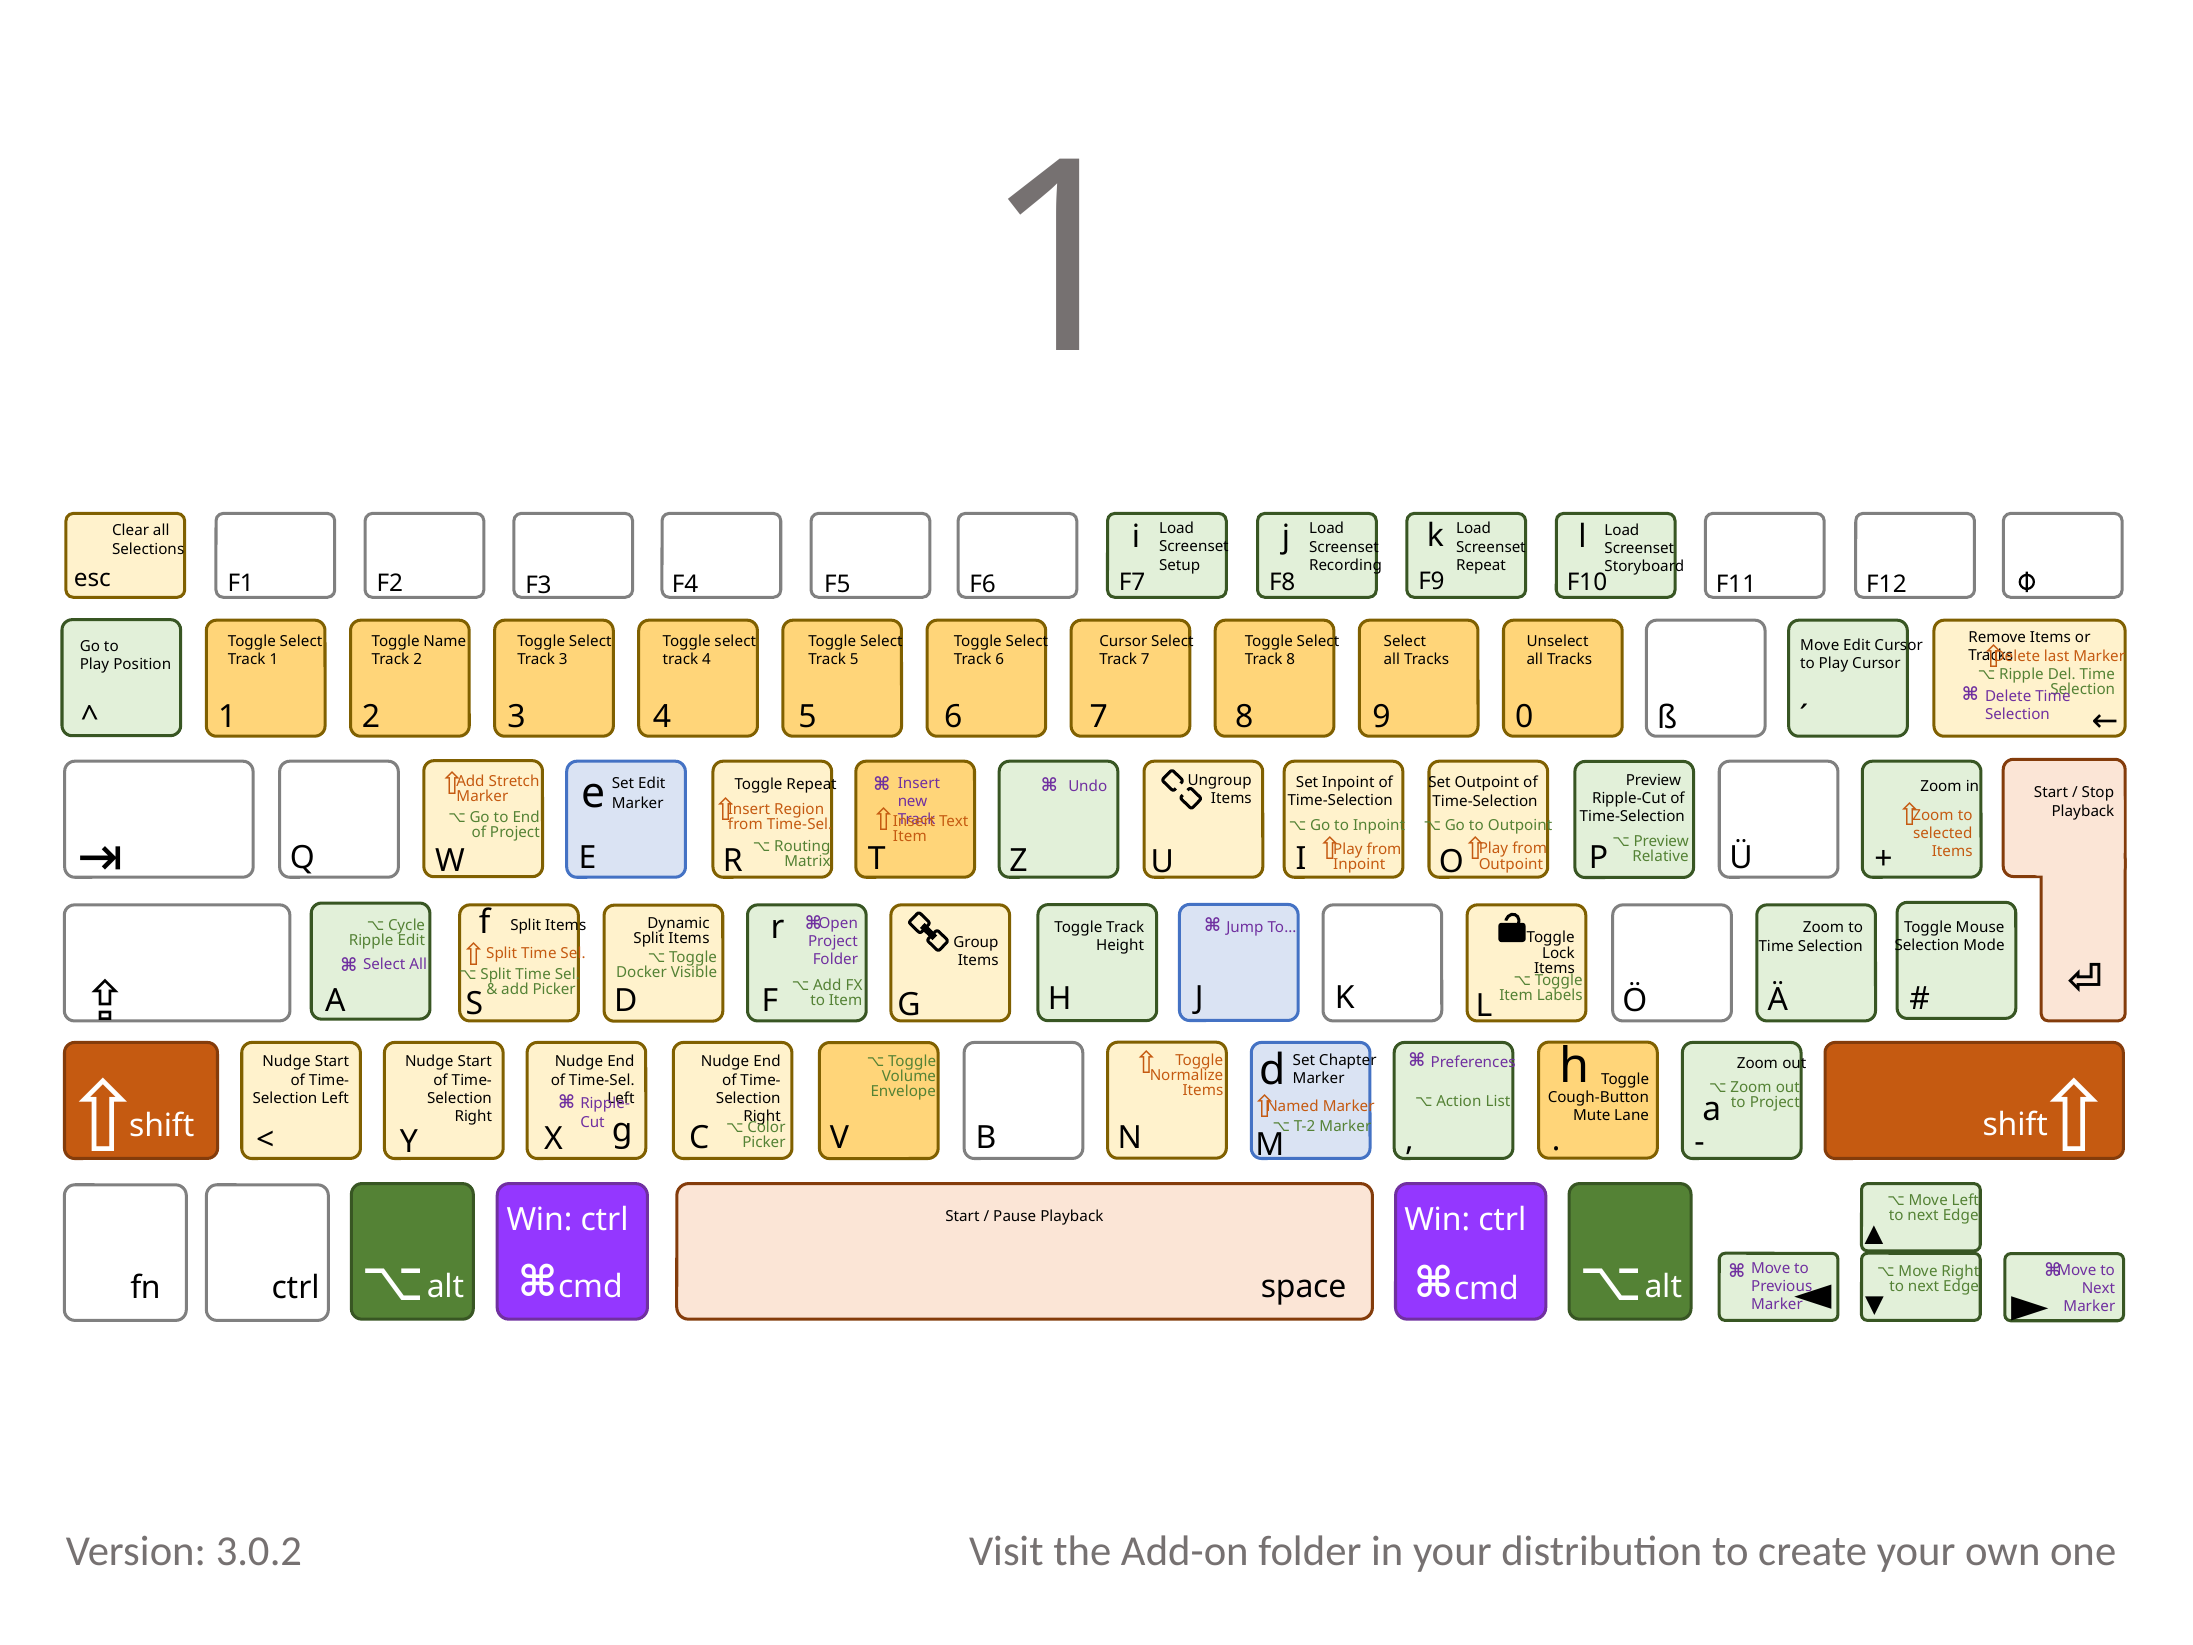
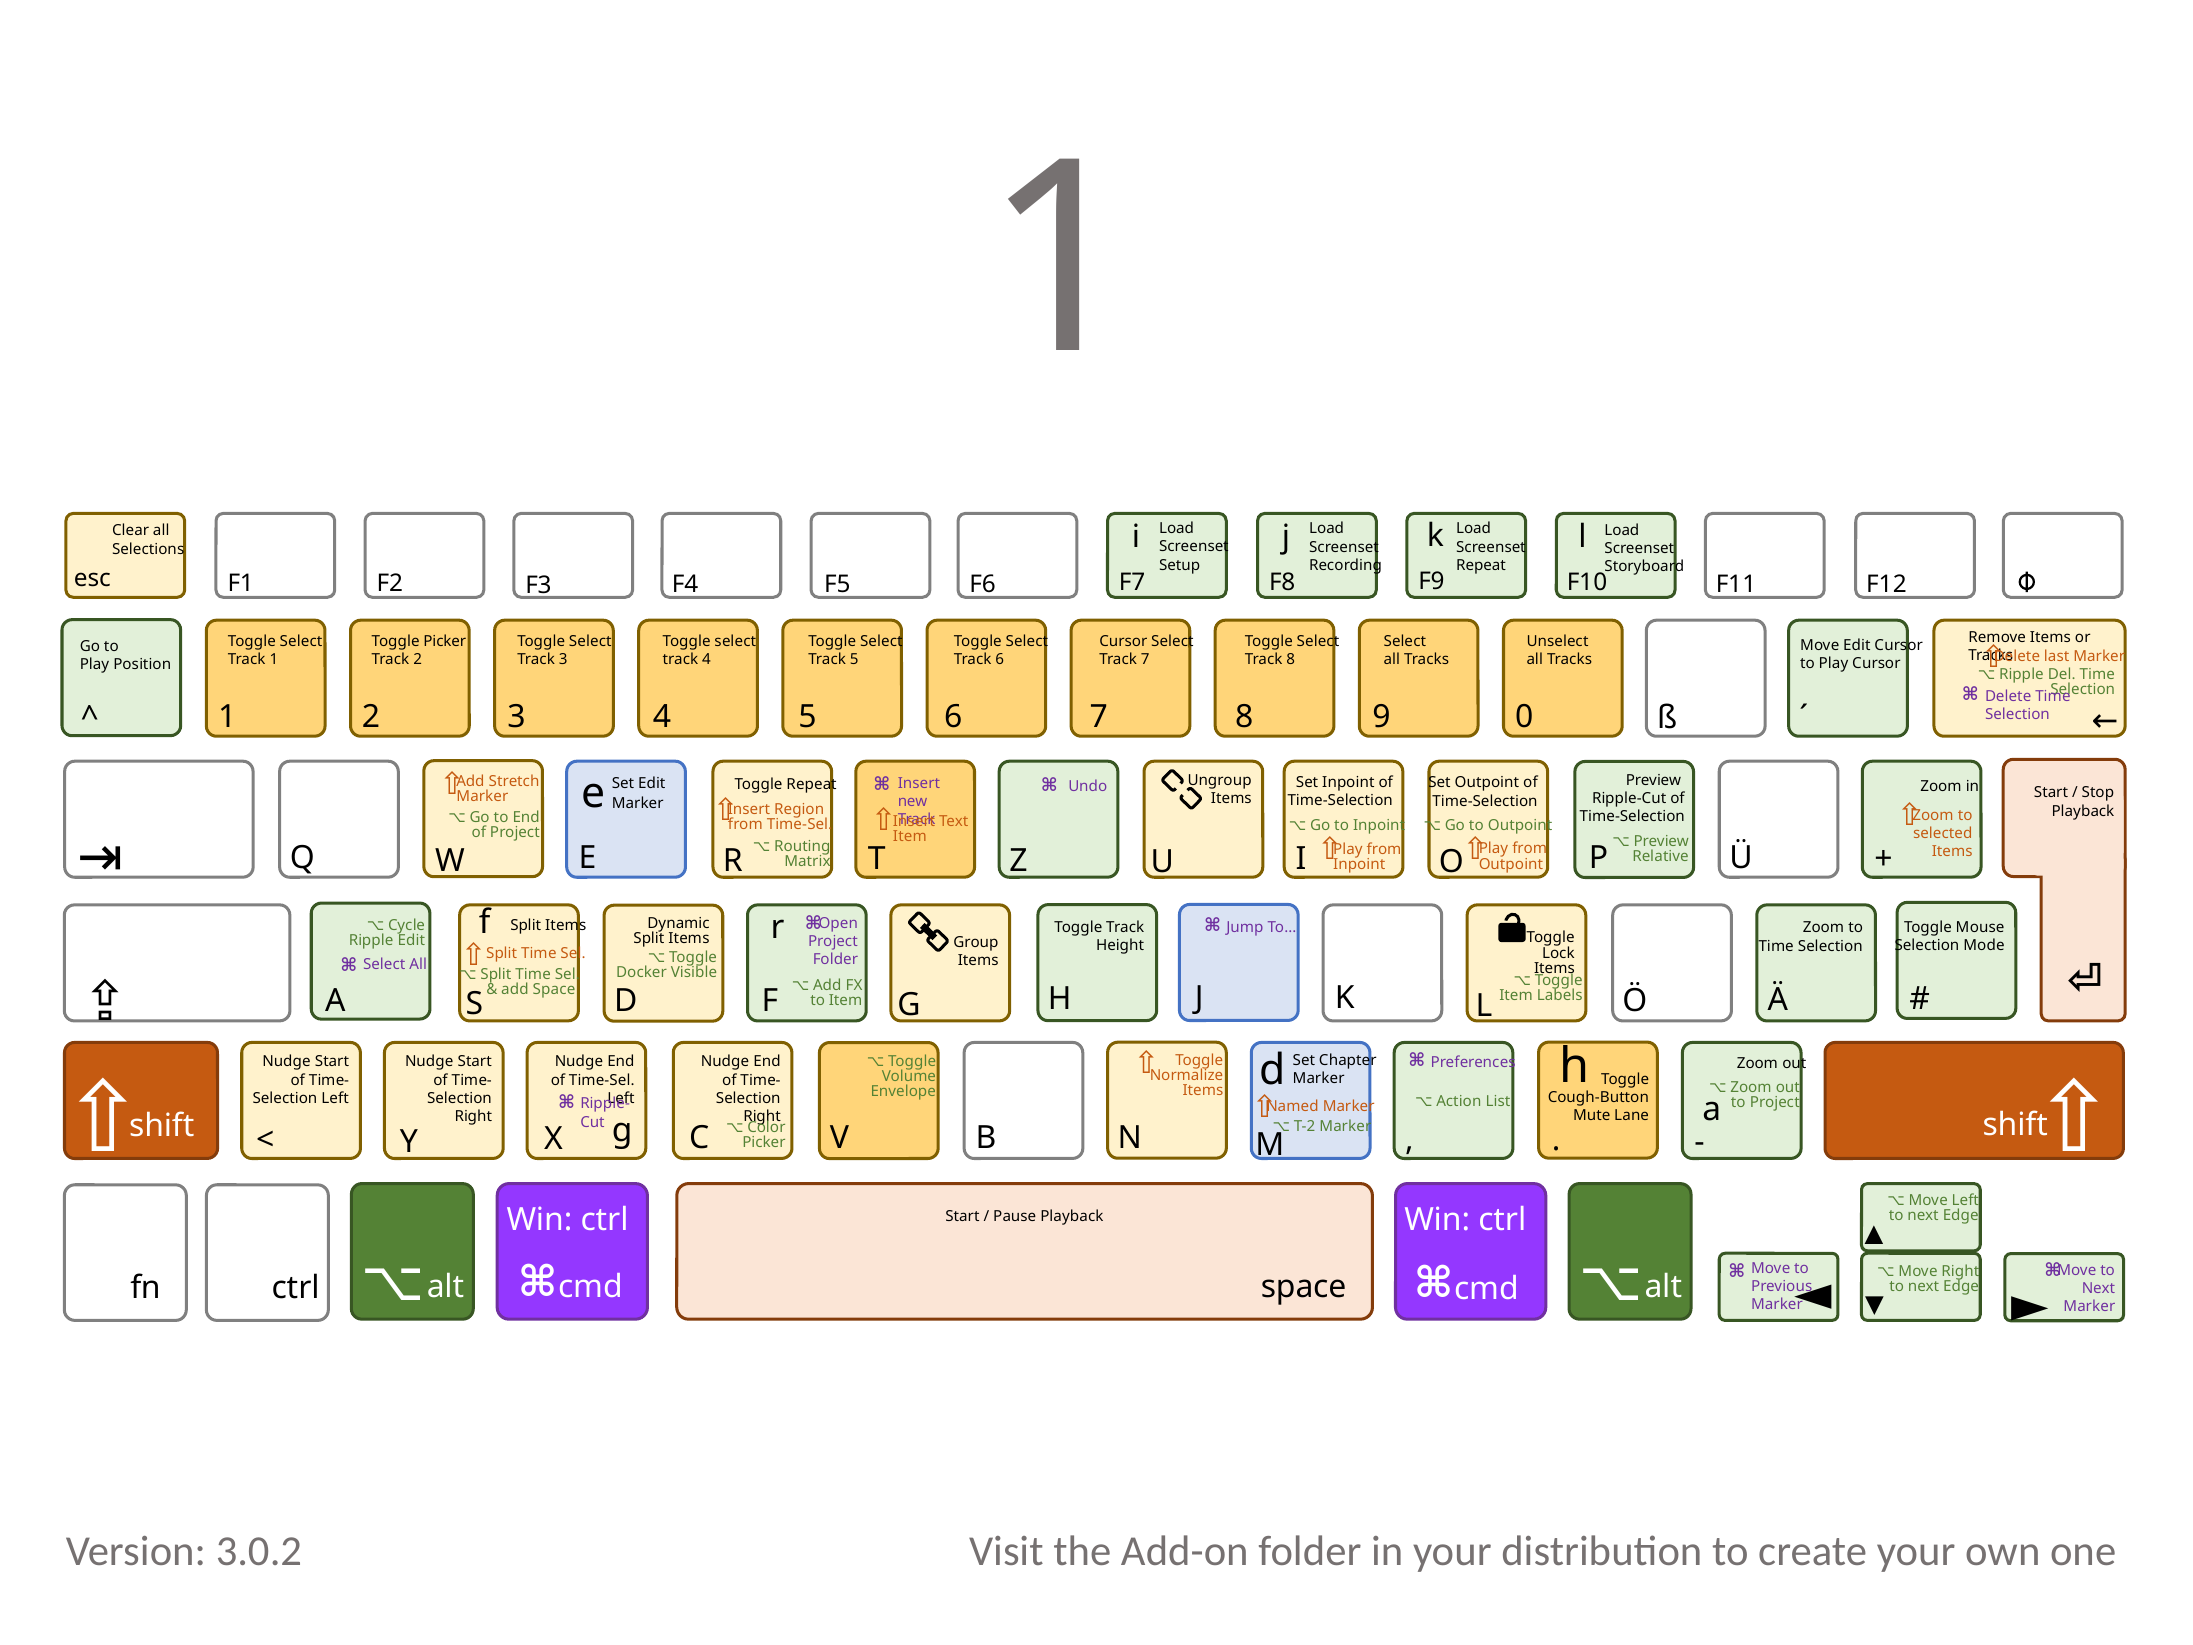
Toggle Name: Name -> Picker
add Picker: Picker -> Space
